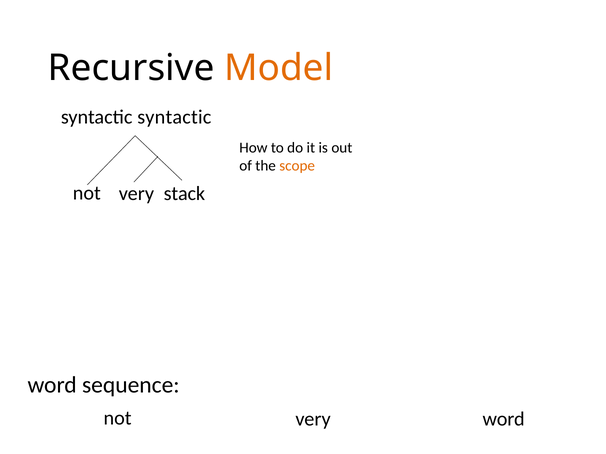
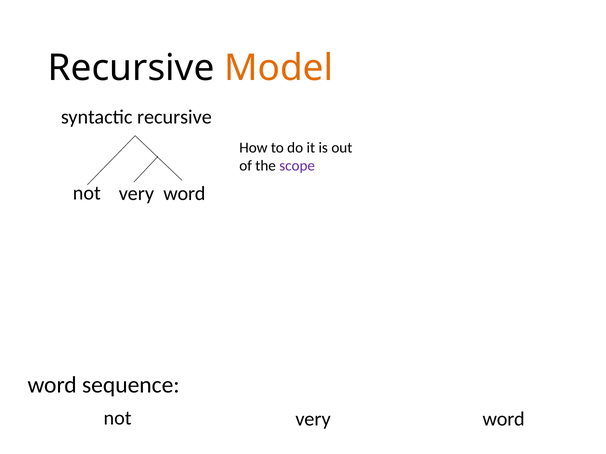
syntactic syntactic: syntactic -> recursive
scope colour: orange -> purple
stack at (184, 194): stack -> word
